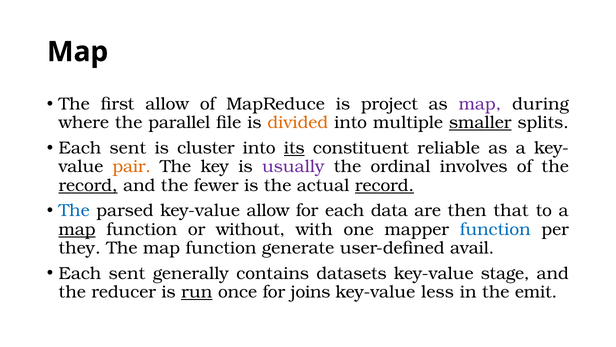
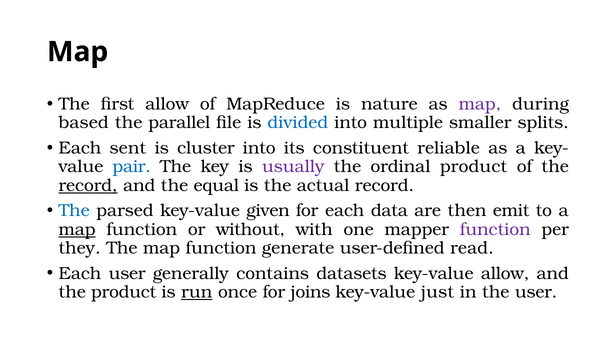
project: project -> nature
where: where -> based
divided colour: orange -> blue
smaller underline: present -> none
its underline: present -> none
pair colour: orange -> blue
ordinal involves: involves -> product
fewer: fewer -> equal
record at (385, 185) underline: present -> none
key-value allow: allow -> given
that: that -> emit
function at (495, 229) colour: blue -> purple
avail: avail -> read
sent at (127, 273): sent -> user
key-value stage: stage -> allow
the reducer: reducer -> product
less: less -> just
the emit: emit -> user
